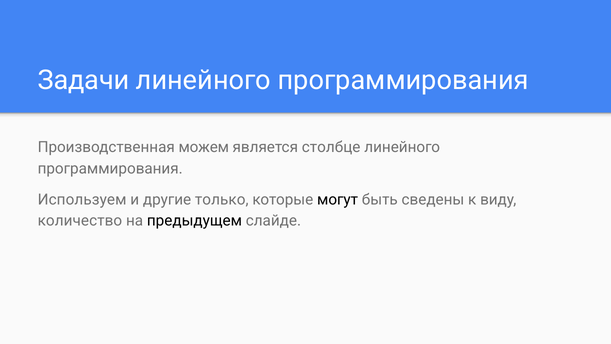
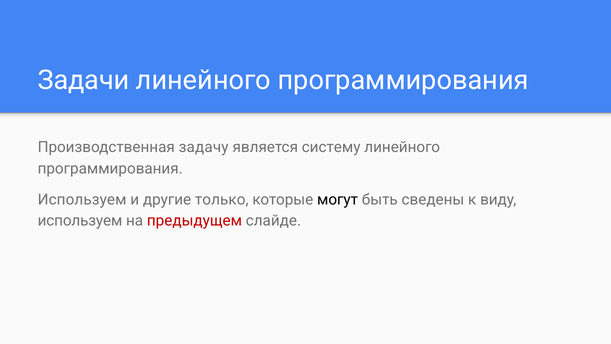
можем: можем -> задачу
столбце: столбце -> систему
количество at (80, 221): количество -> используем
предыдущем colour: black -> red
